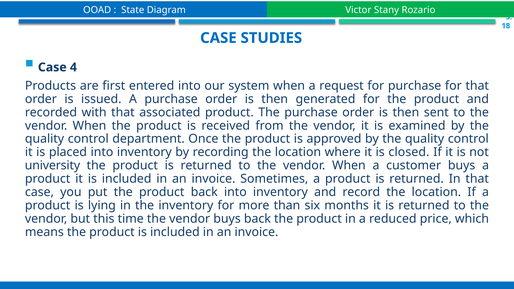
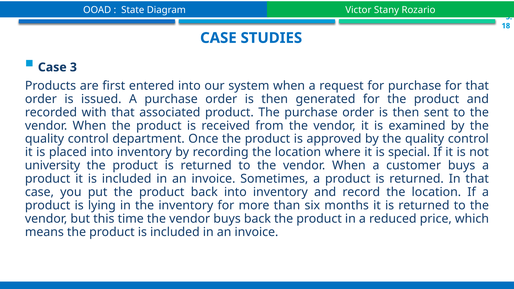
4: 4 -> 3
closed: closed -> special
